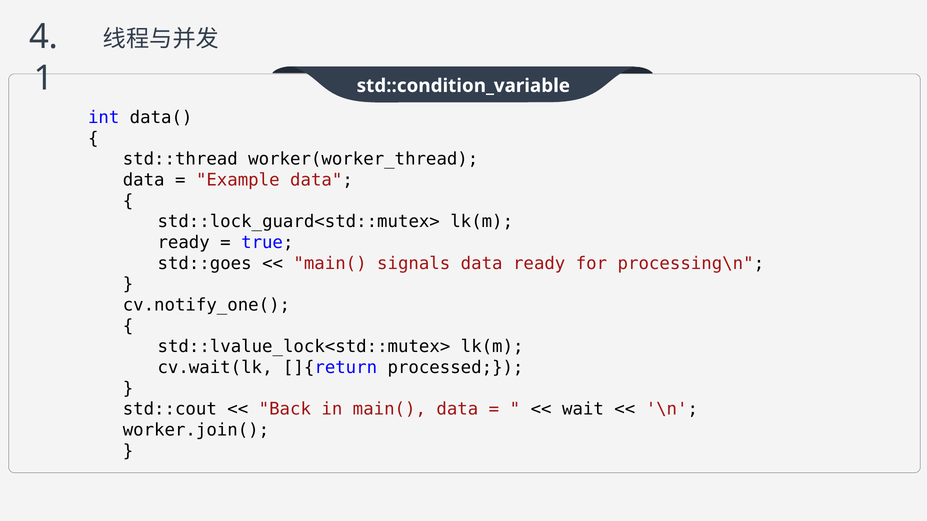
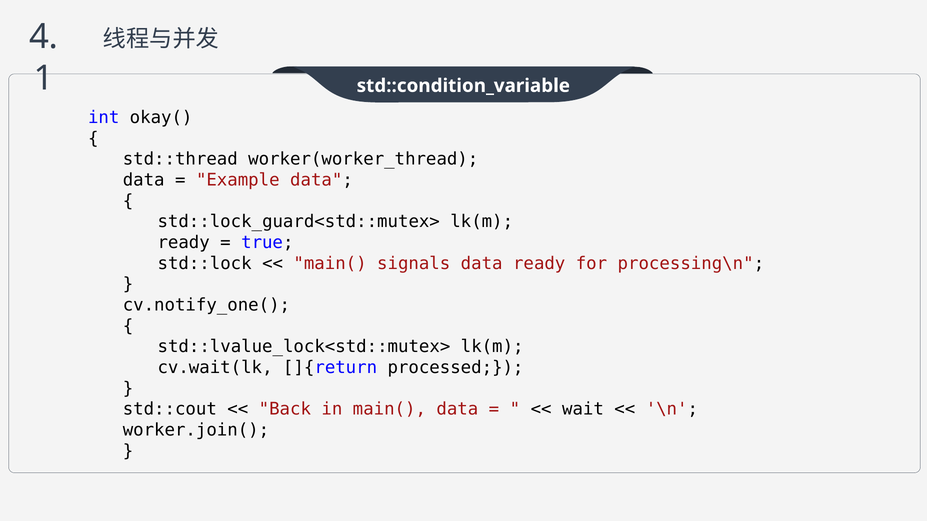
data(: data( -> okay(
std::goes: std::goes -> std::lock
